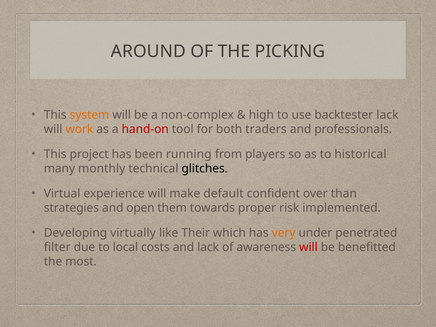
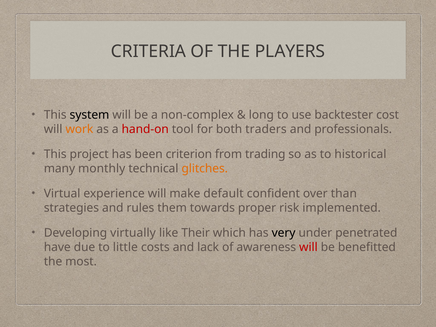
AROUND: AROUND -> CRITERIA
PICKING: PICKING -> PLAYERS
system colour: orange -> black
high: high -> long
backtester lack: lack -> cost
running: running -> criterion
players: players -> trading
glitches colour: black -> orange
open: open -> rules
very colour: orange -> black
filter: filter -> have
local: local -> little
